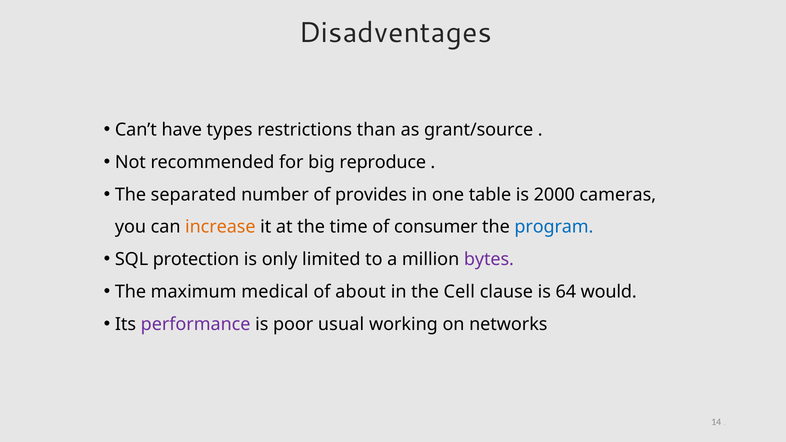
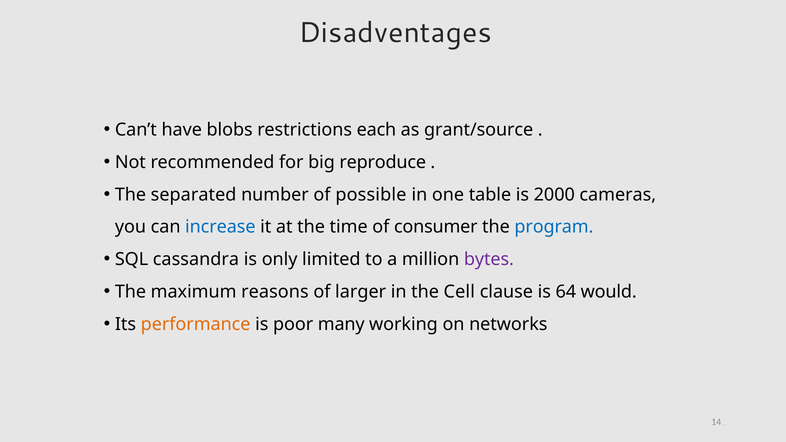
types: types -> blobs
than: than -> each
provides: provides -> possible
increase colour: orange -> blue
protection: protection -> cassandra
medical: medical -> reasons
about: about -> larger
performance colour: purple -> orange
usual: usual -> many
